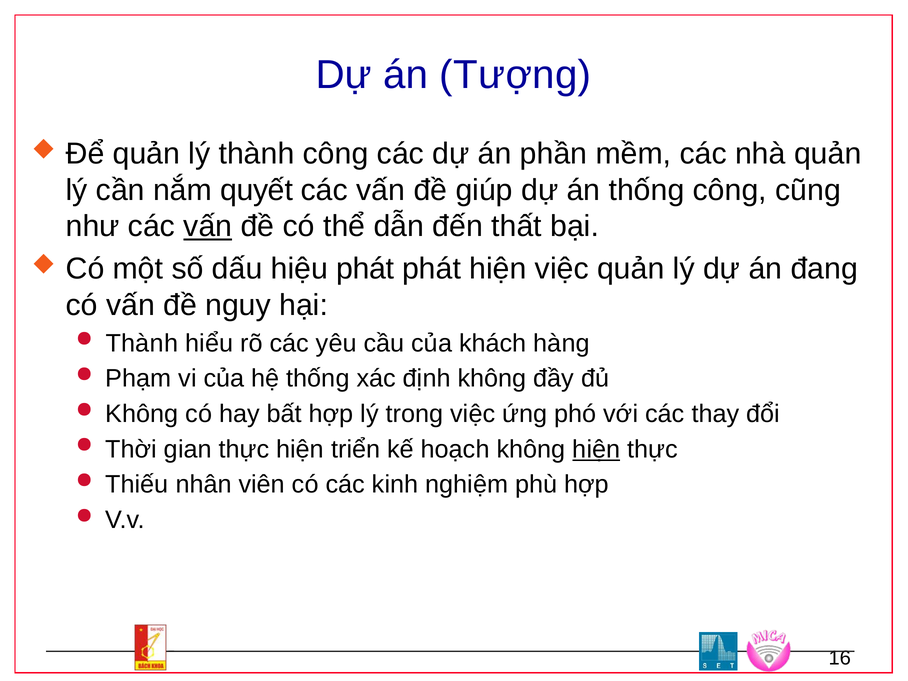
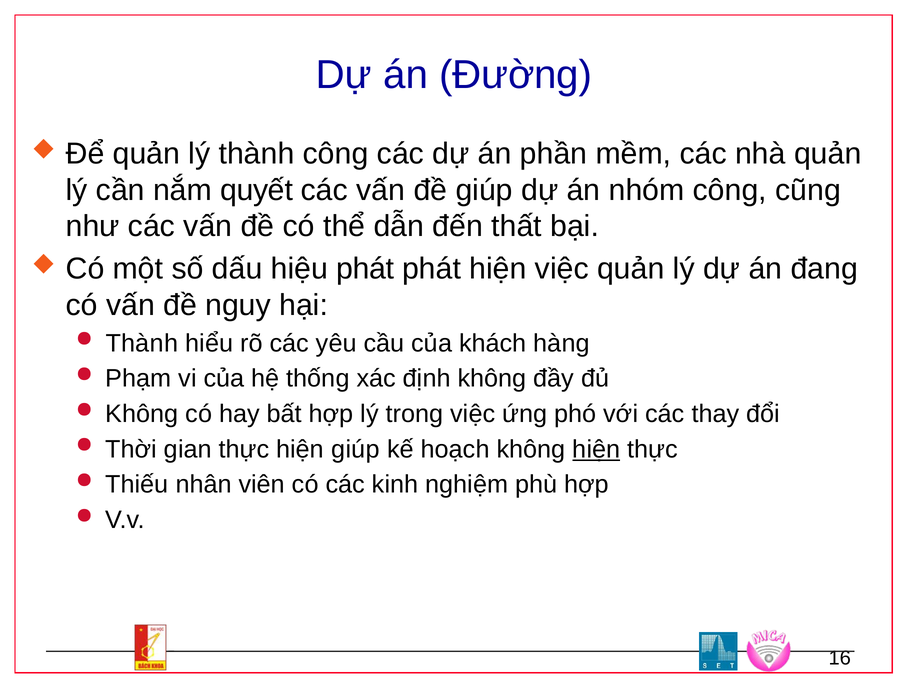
Tượng: Tượng -> Đường
án thống: thống -> nhóm
vấn at (208, 226) underline: present -> none
hiện triển: triển -> giúp
